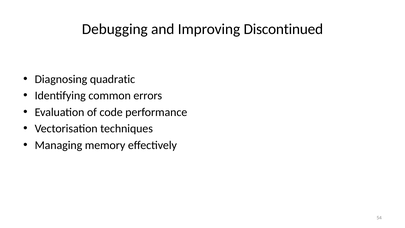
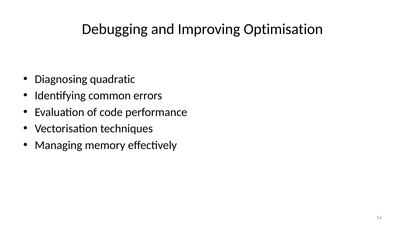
Discontinued: Discontinued -> Optimisation
